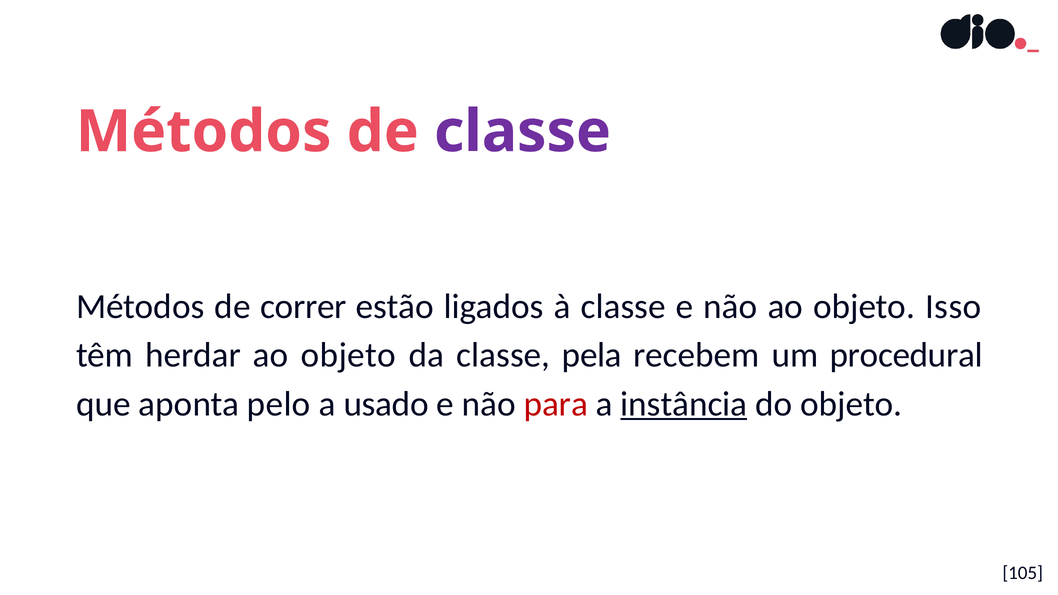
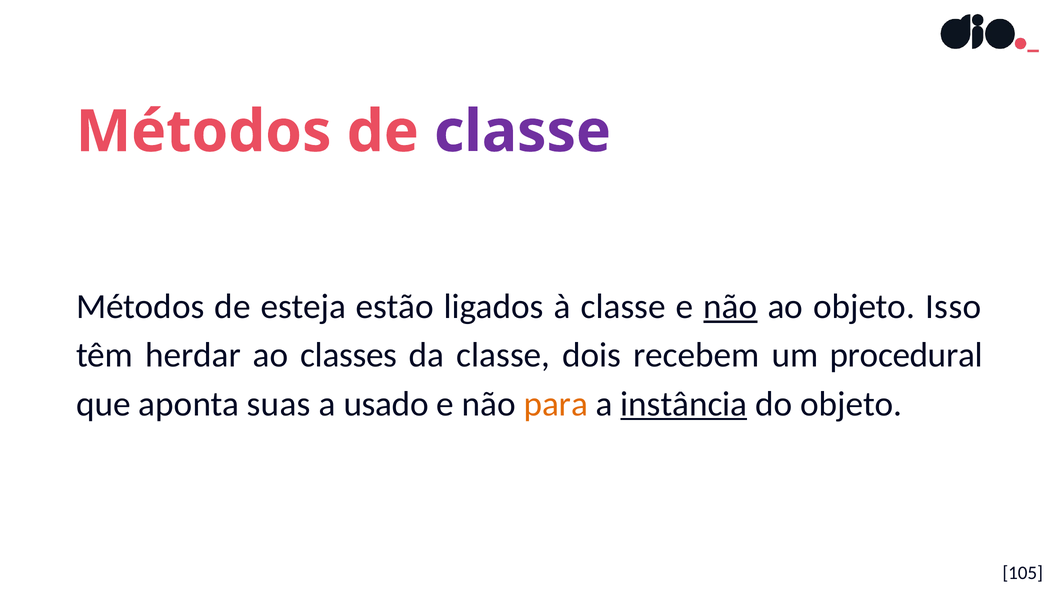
correr: correr -> esteja
não at (730, 307) underline: none -> present
objeto at (348, 355): objeto -> classes
pela: pela -> dois
pelo: pelo -> suas
para colour: red -> orange
